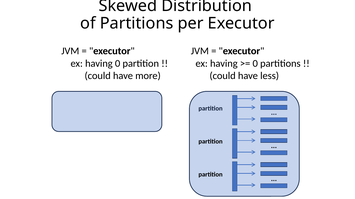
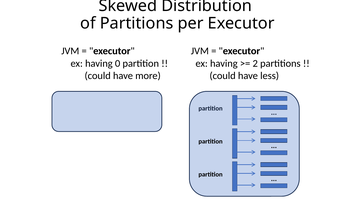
0 at (255, 64): 0 -> 2
